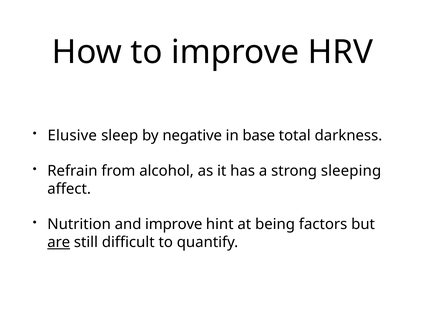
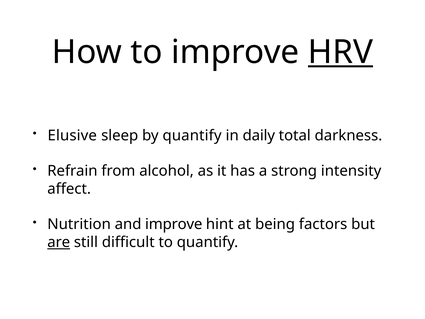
HRV underline: none -> present
by negative: negative -> quantify
base: base -> daily
sleeping: sleeping -> intensity
